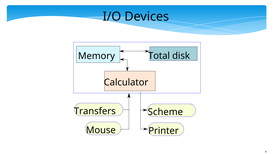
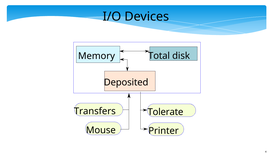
Calculator: Calculator -> Deposited
Scheme: Scheme -> Tolerate
